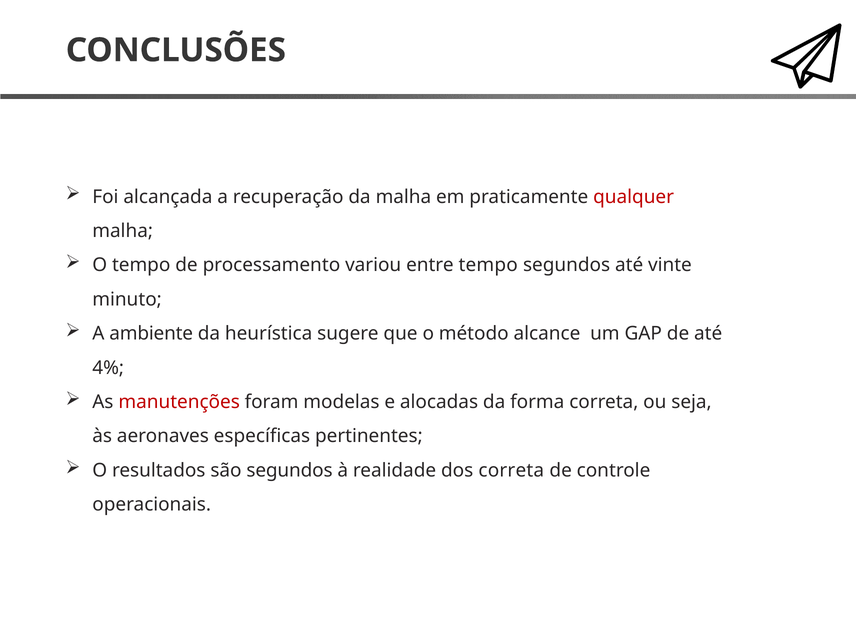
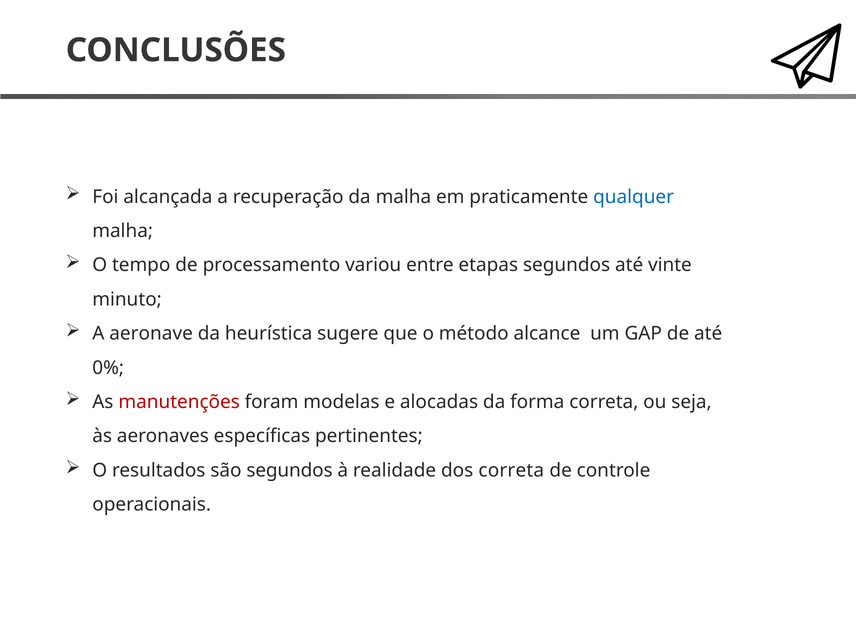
qualquer colour: red -> blue
entre tempo: tempo -> etapas
ambiente: ambiente -> aeronave
4%: 4% -> 0%
